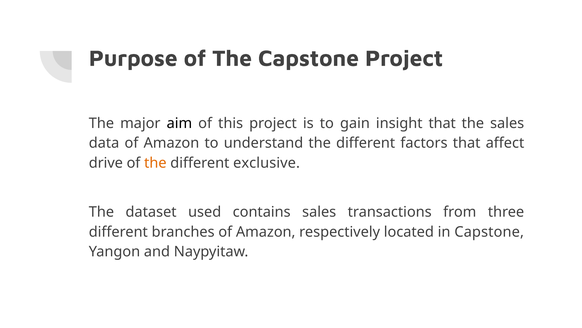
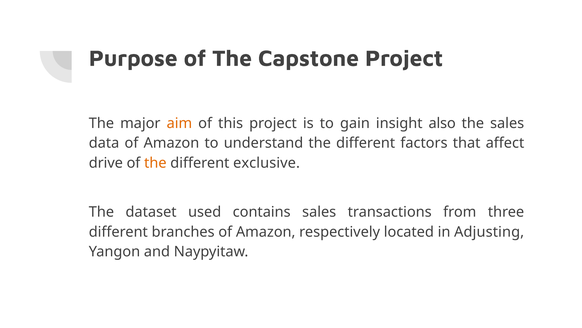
aim colour: black -> orange
insight that: that -> also
in Capstone: Capstone -> Adjusting
